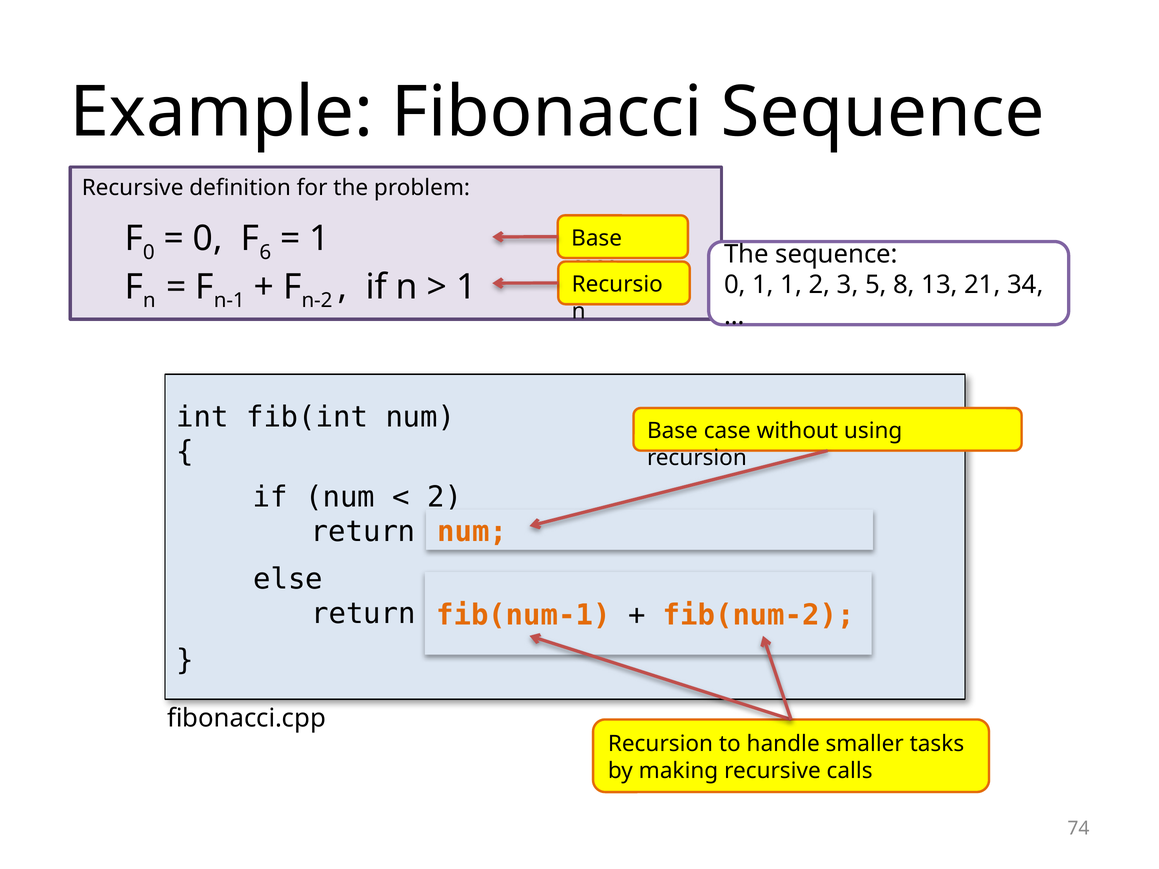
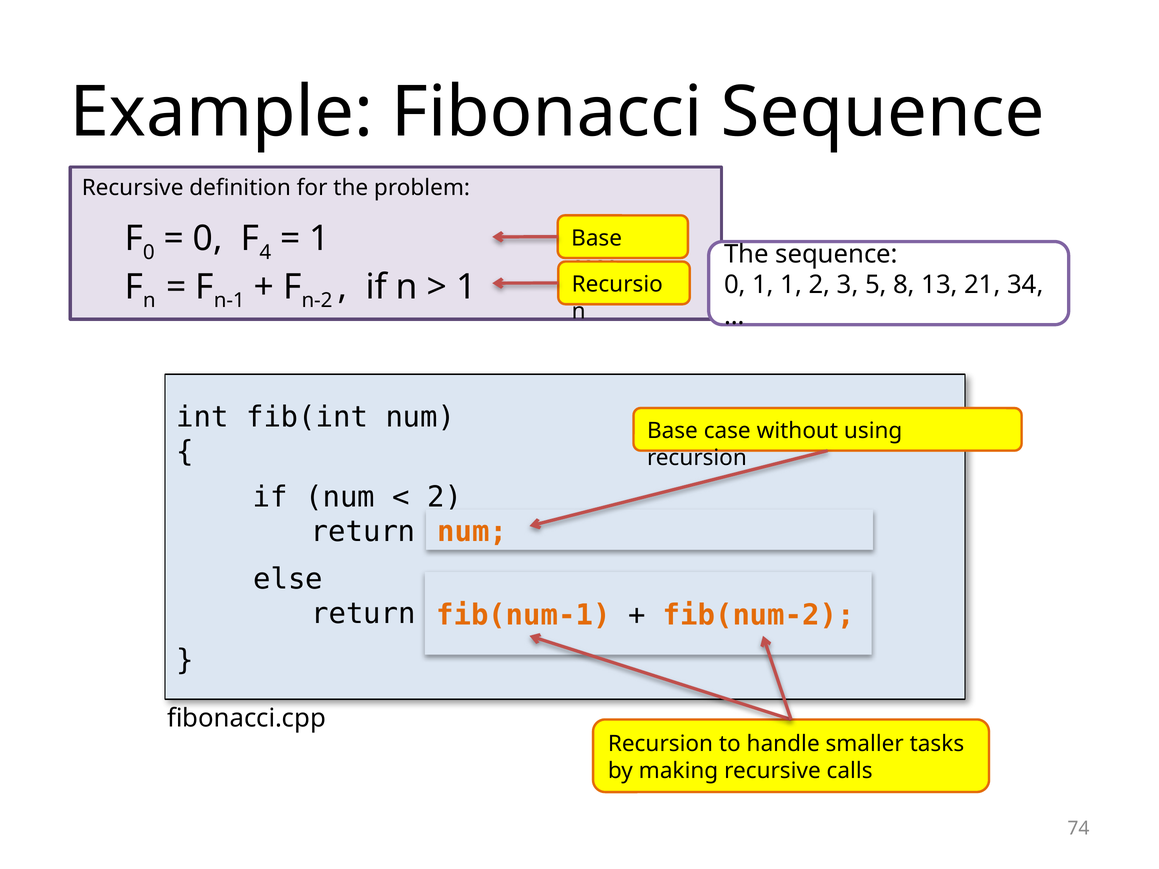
6: 6 -> 4
